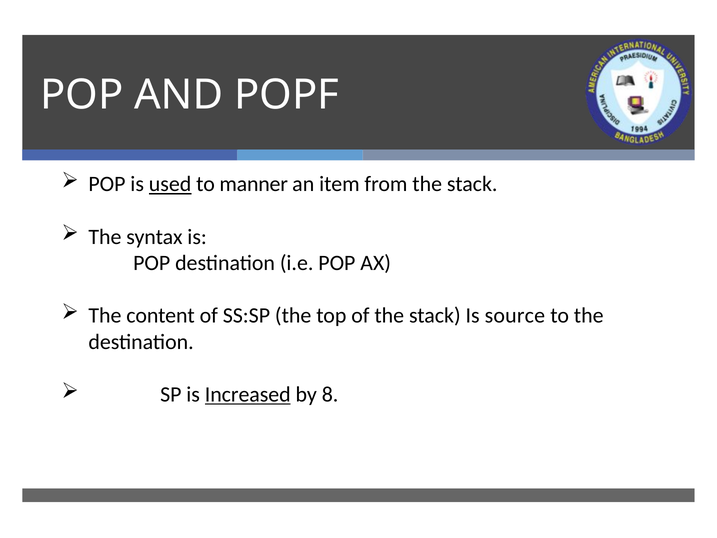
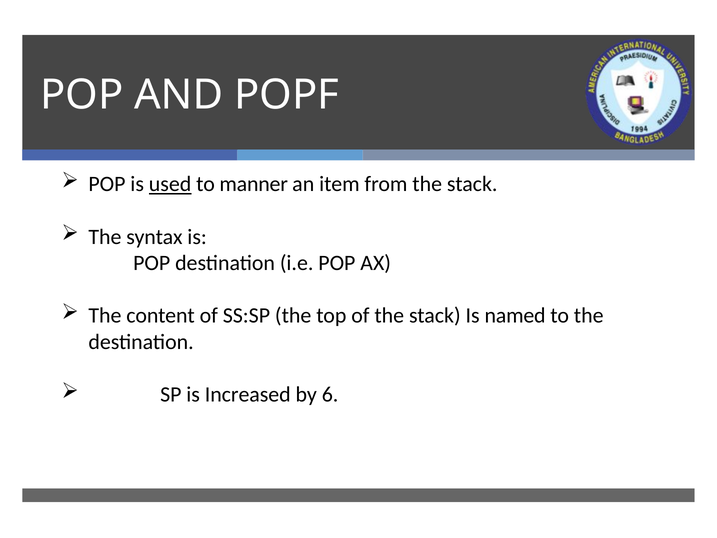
source: source -> named
Increased underline: present -> none
8: 8 -> 6
